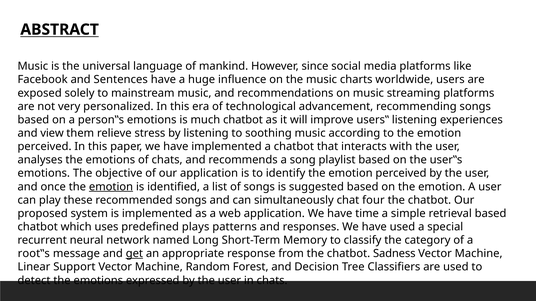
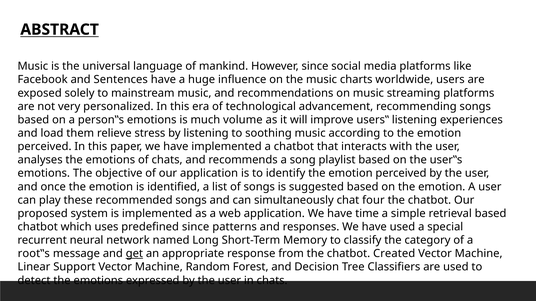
much chatbot: chatbot -> volume
view: view -> load
emotion at (111, 187) underline: present -> none
predefined plays: plays -> since
Sadness: Sadness -> Created
